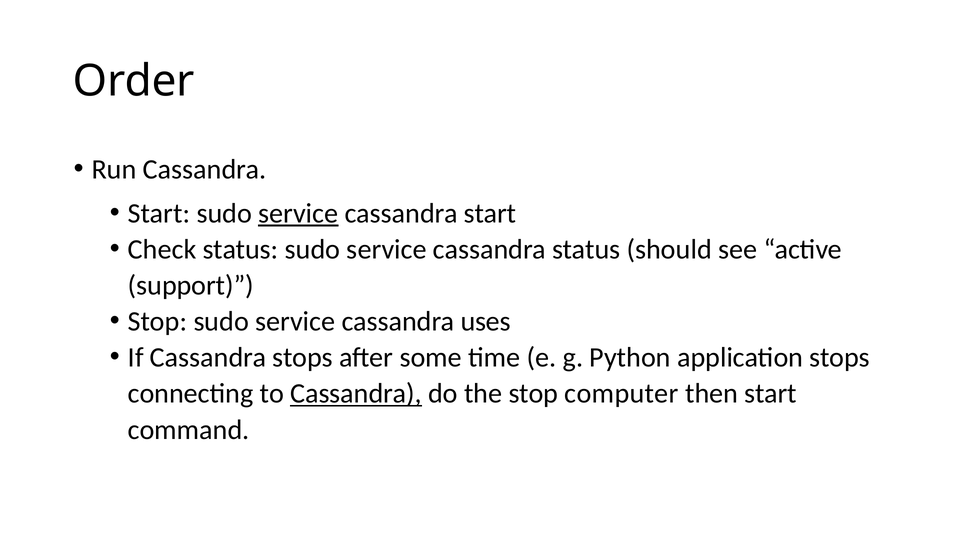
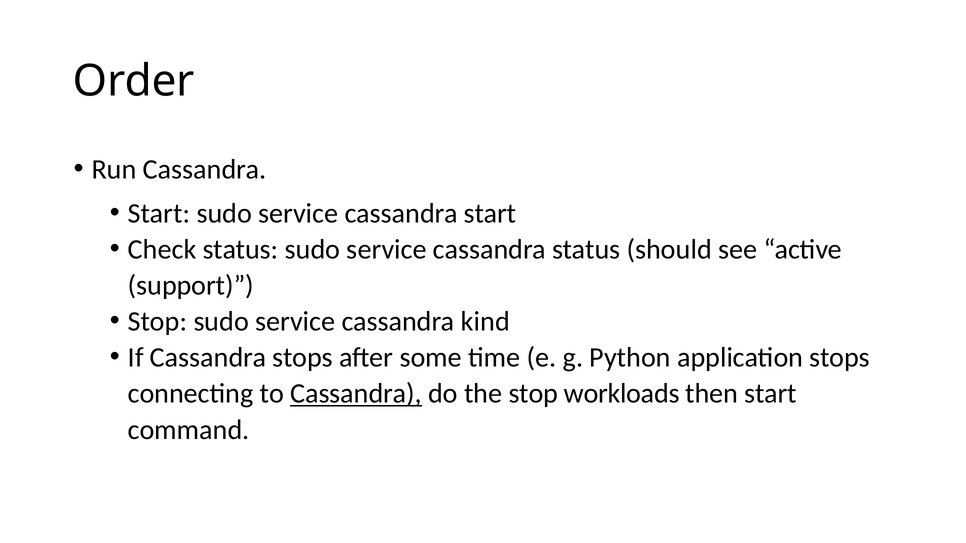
service at (298, 214) underline: present -> none
uses: uses -> kind
computer: computer -> workloads
